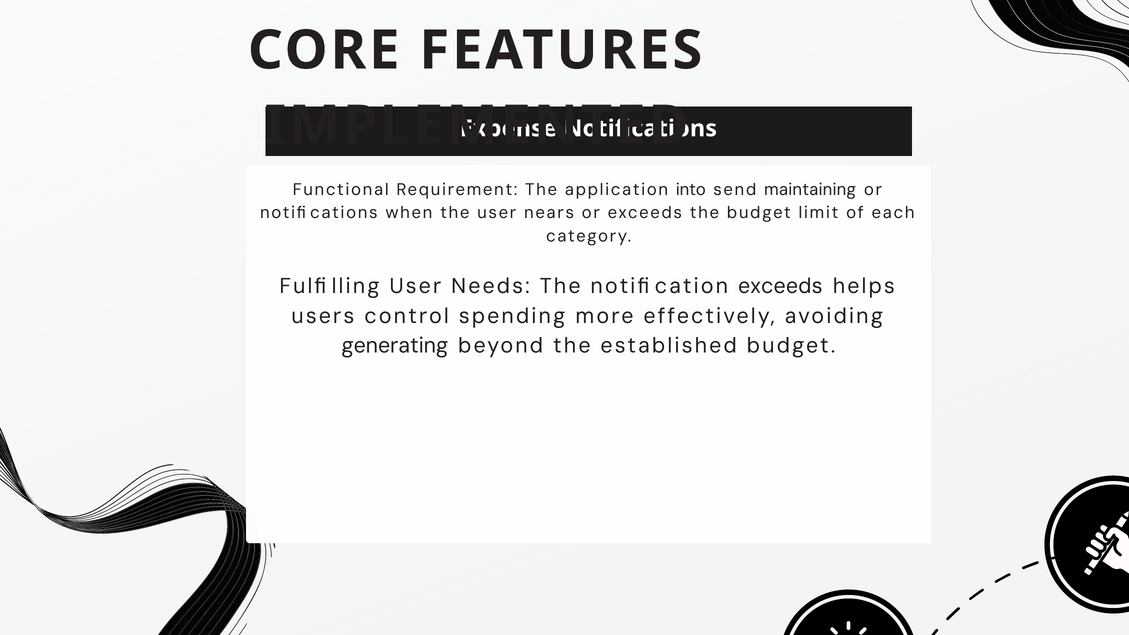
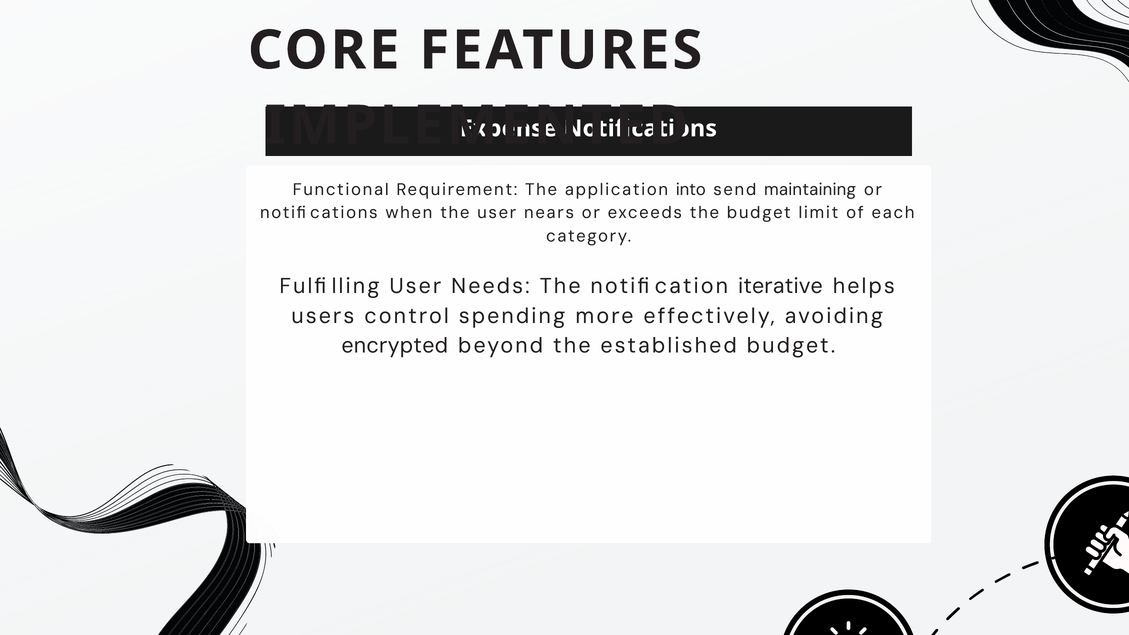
notification exceeds: exceeds -> iterative
generating: generating -> encrypted
